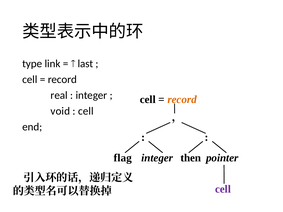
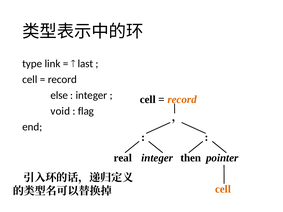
real: real -> else
cell at (86, 111): cell -> flag
flag: flag -> real
cell at (223, 189) colour: purple -> orange
